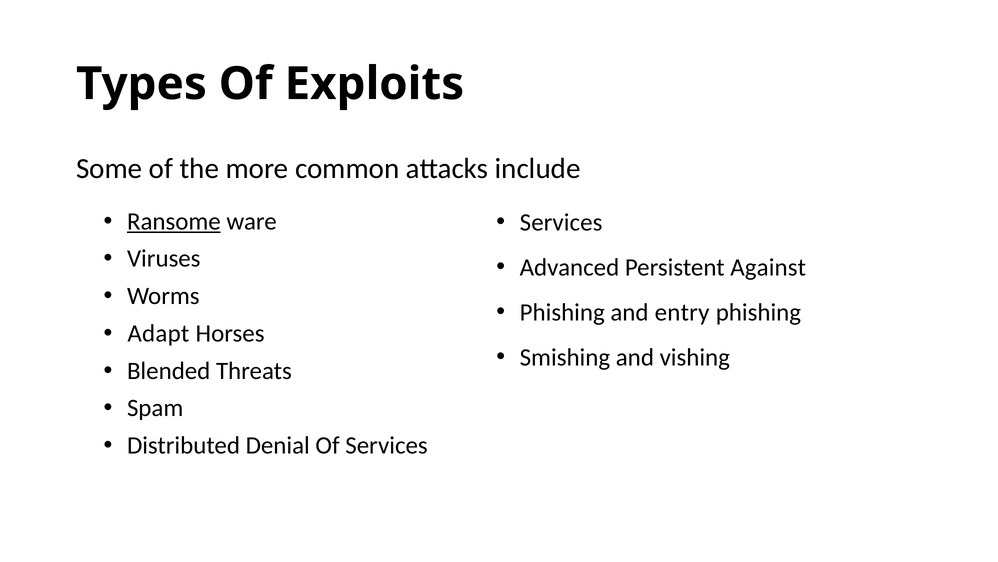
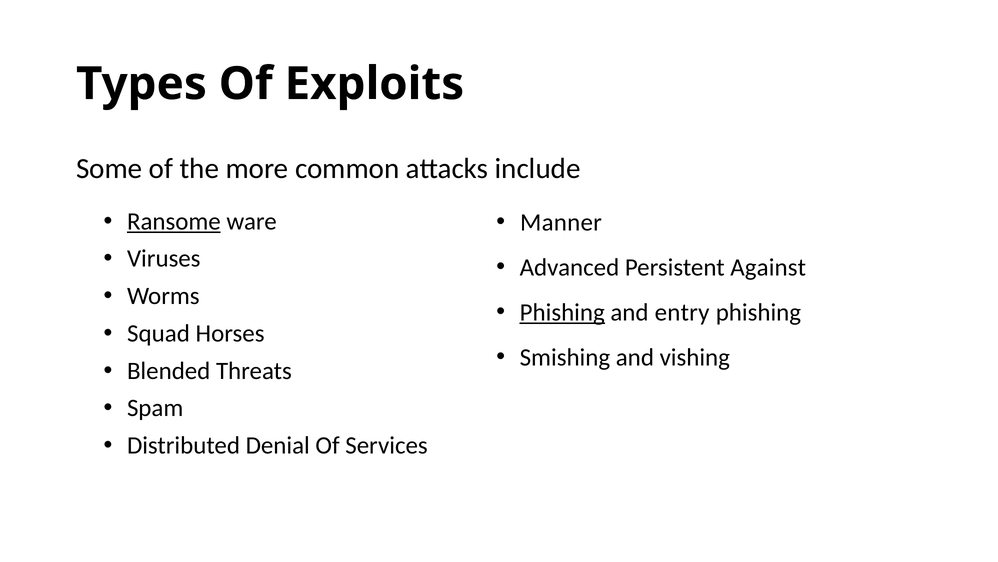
Services at (561, 222): Services -> Manner
Phishing at (562, 312) underline: none -> present
Adapt: Adapt -> Squad
